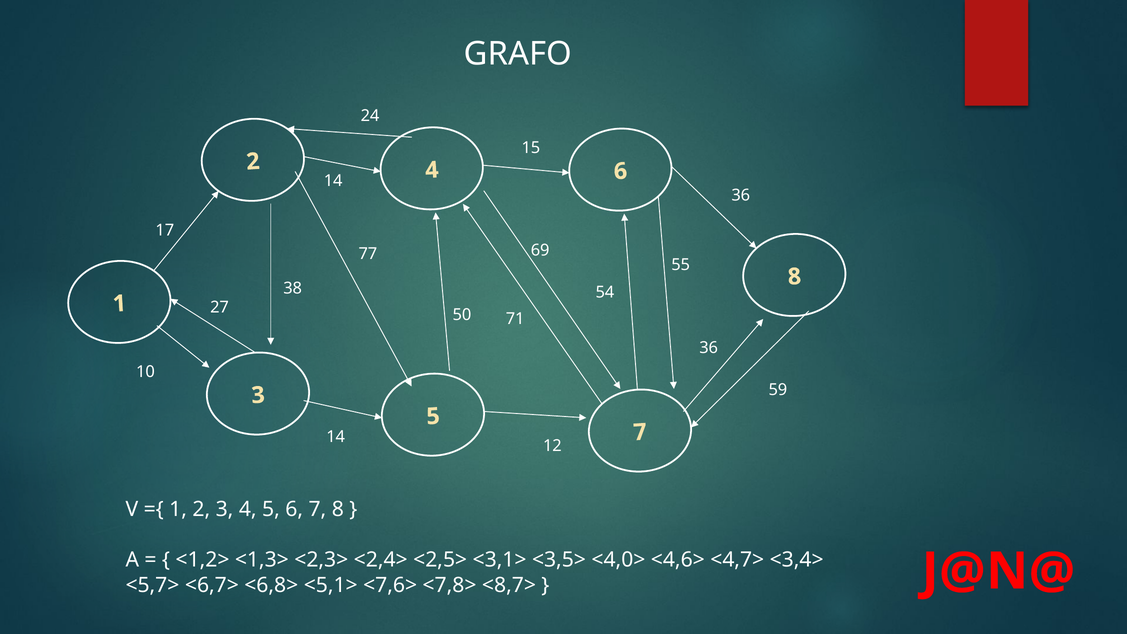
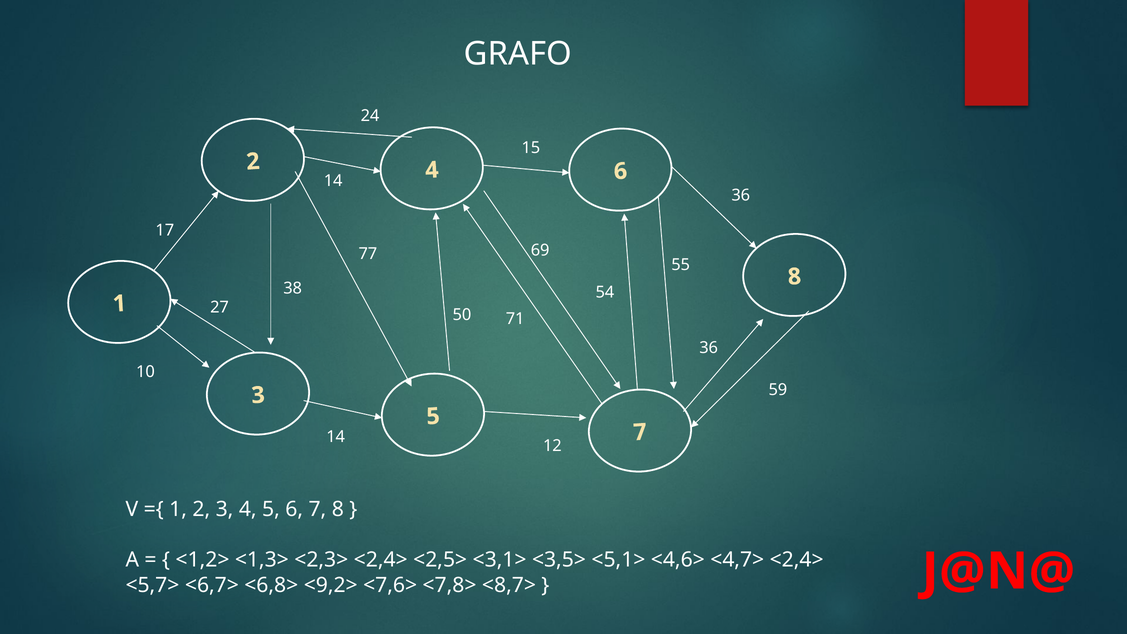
<4,0>: <4,0> -> <5,1>
<4,7> <3,4>: <3,4> -> <2,4>
<5,1>: <5,1> -> <9,2>
